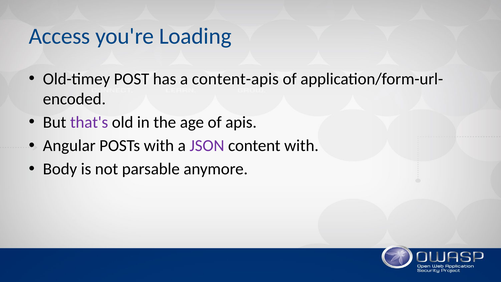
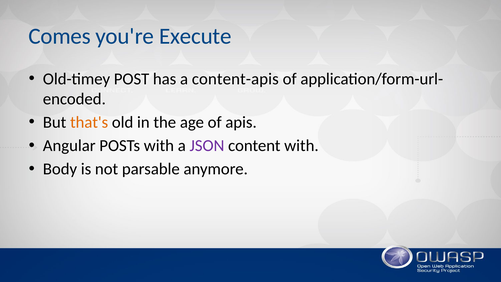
Access: Access -> Comes
Loading: Loading -> Execute
that's colour: purple -> orange
